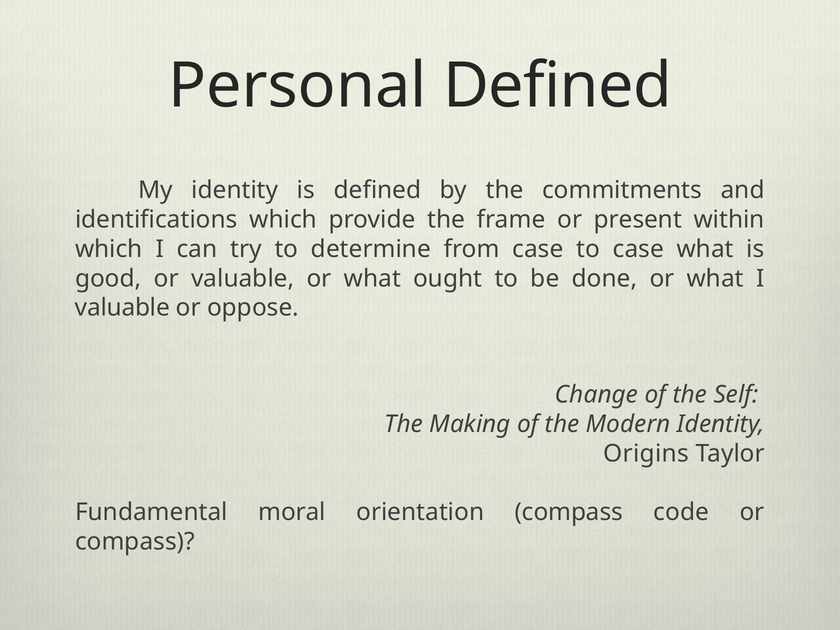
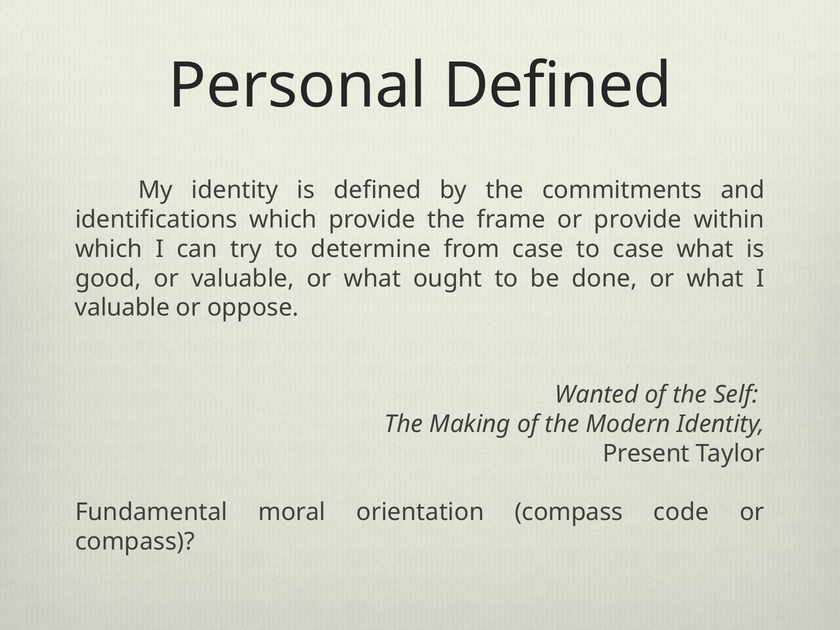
or present: present -> provide
Change: Change -> Wanted
Origins: Origins -> Present
